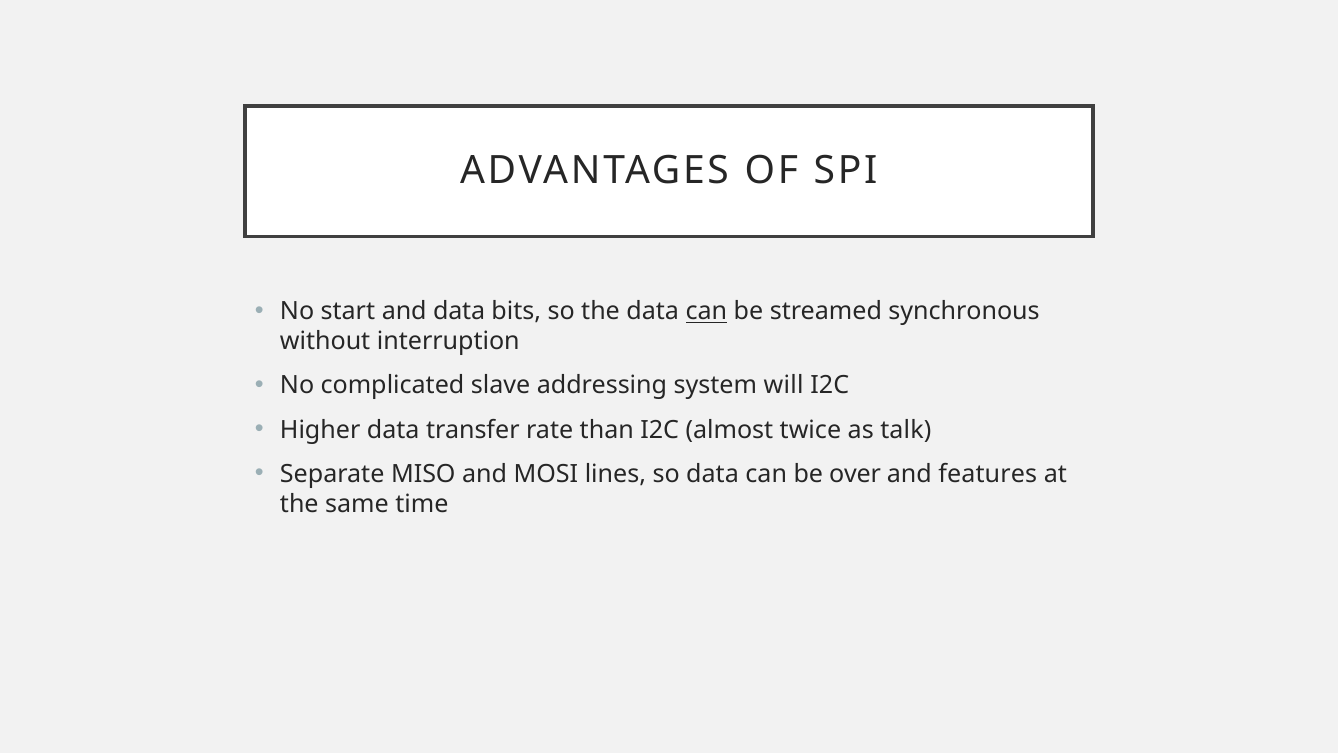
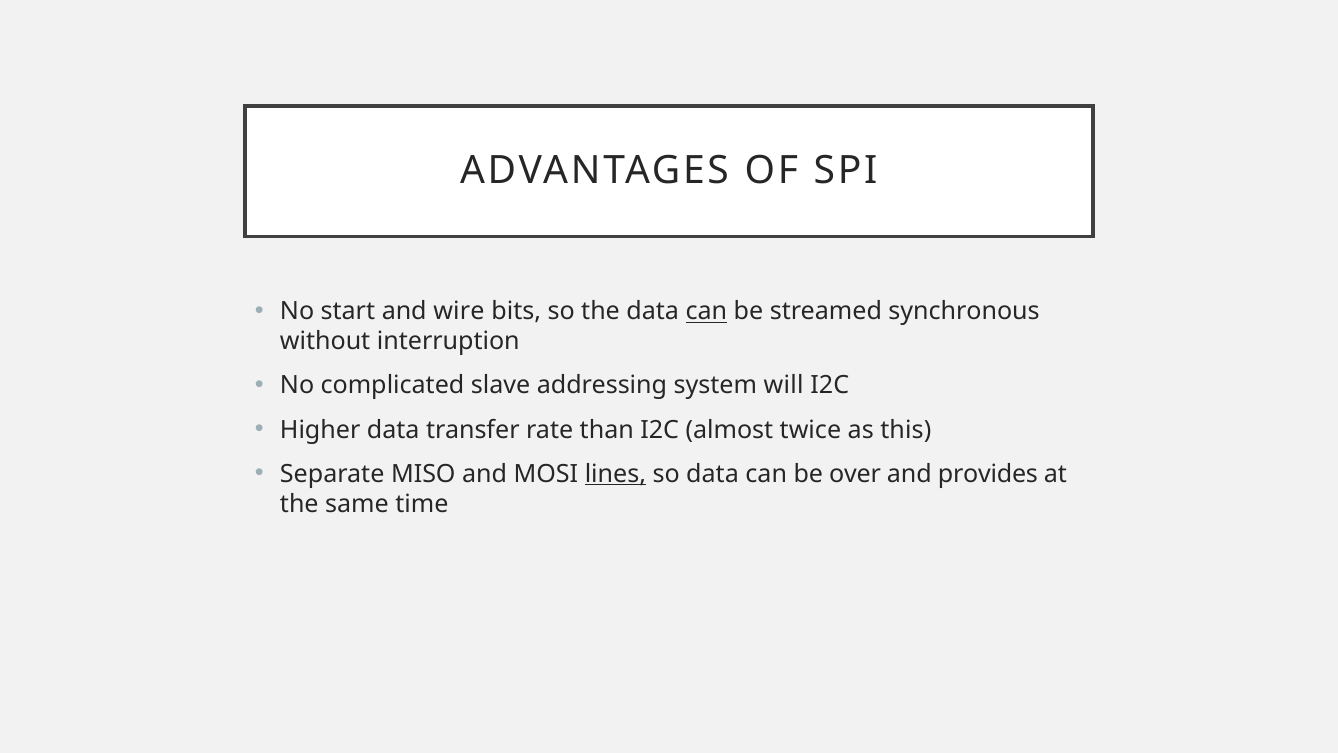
and data: data -> wire
talk: talk -> this
lines underline: none -> present
features: features -> provides
